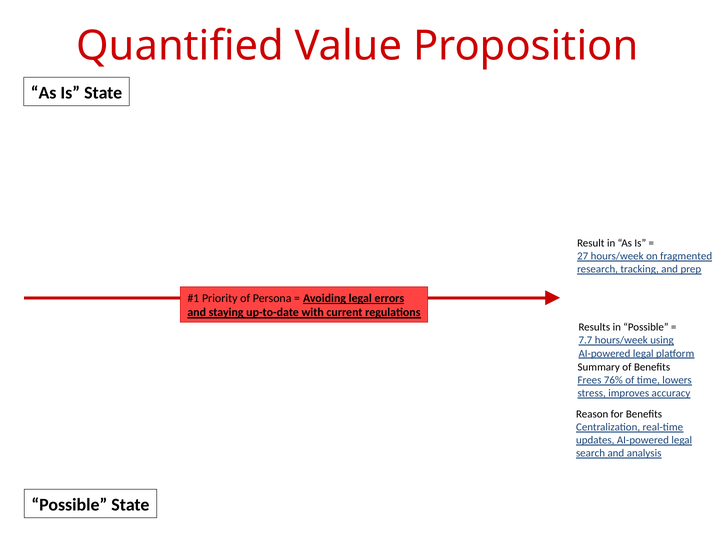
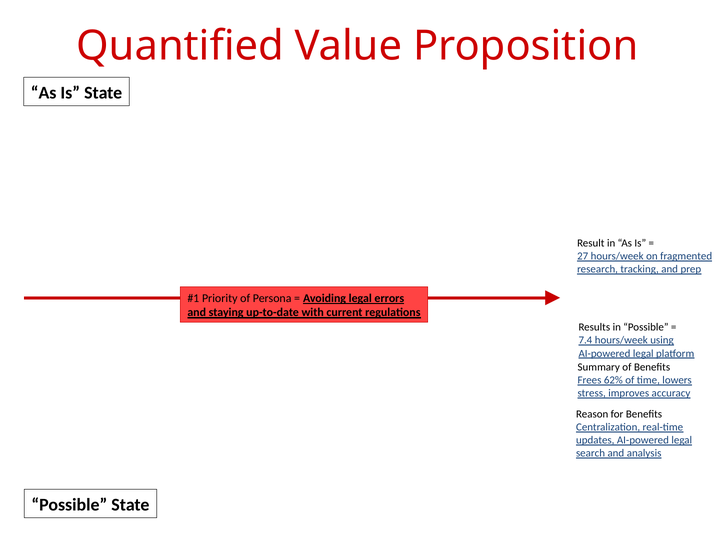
7.7: 7.7 -> 7.4
76%: 76% -> 62%
